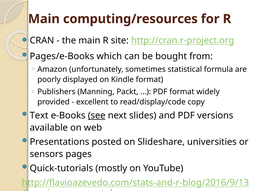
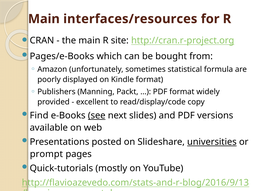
computing/resources: computing/resources -> interfaces/resources
Text: Text -> Find
universities underline: none -> present
sensors: sensors -> prompt
